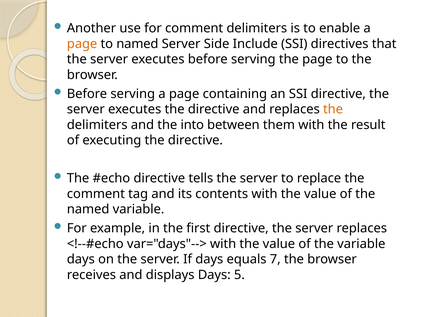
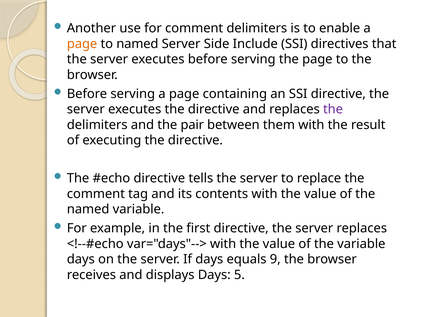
the at (333, 109) colour: orange -> purple
into: into -> pair
7: 7 -> 9
